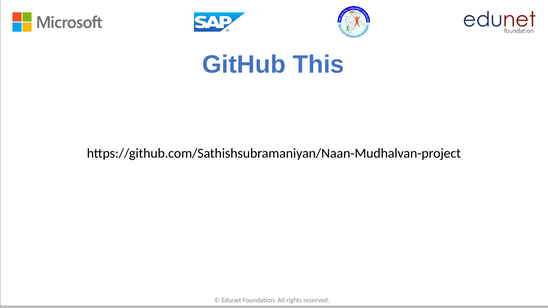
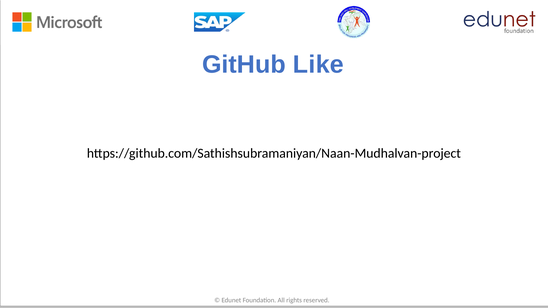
This: This -> Like
